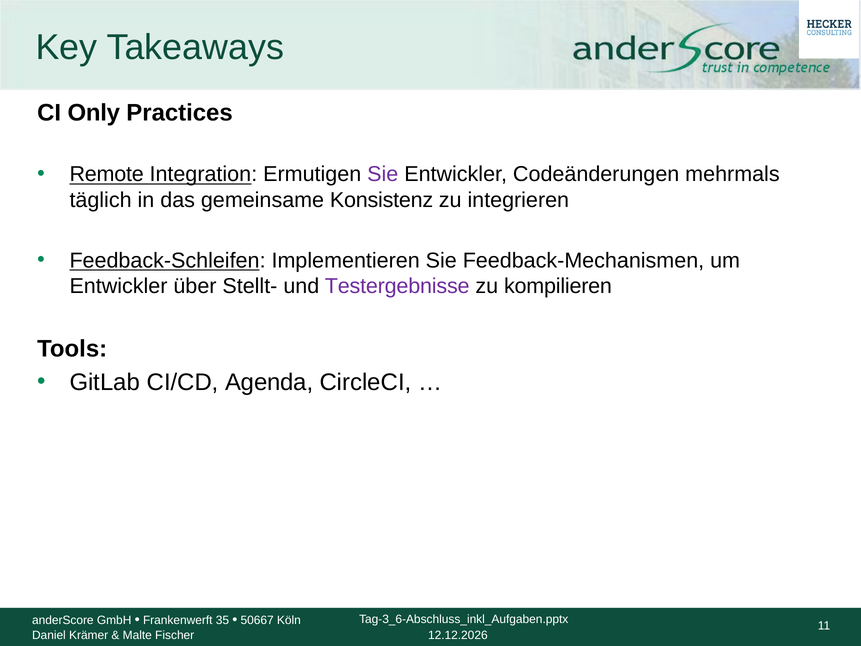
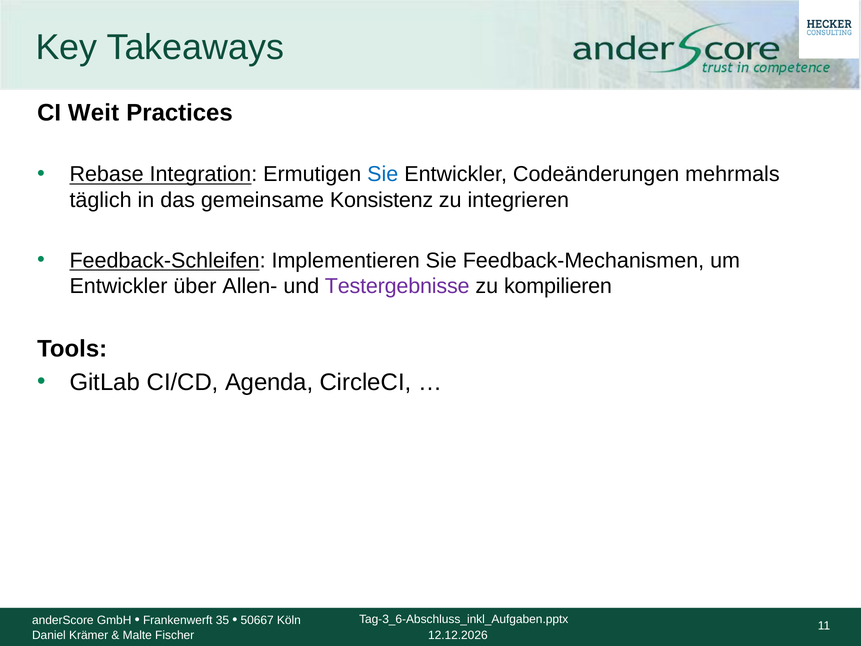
Only: Only -> Weit
Remote: Remote -> Rebase
Sie at (383, 174) colour: purple -> blue
Stellt-: Stellt- -> Allen-
